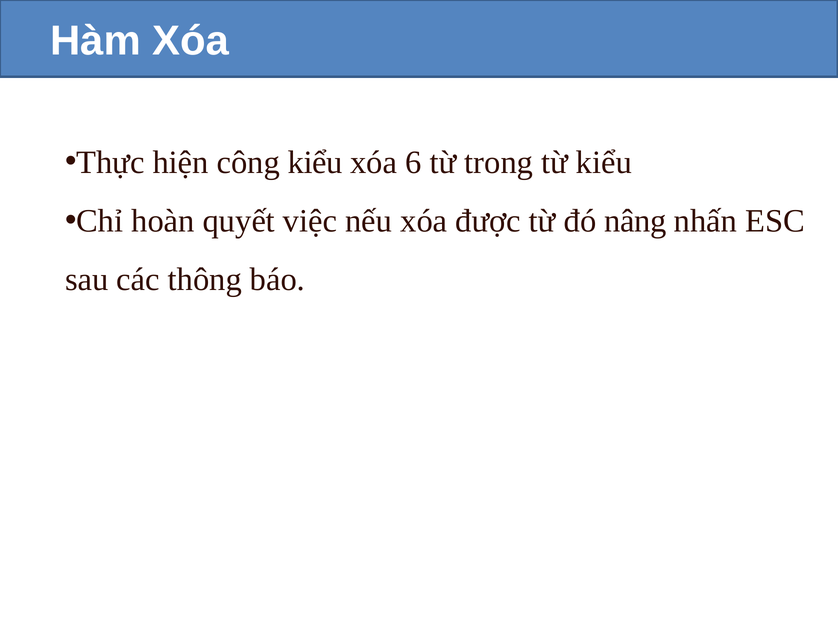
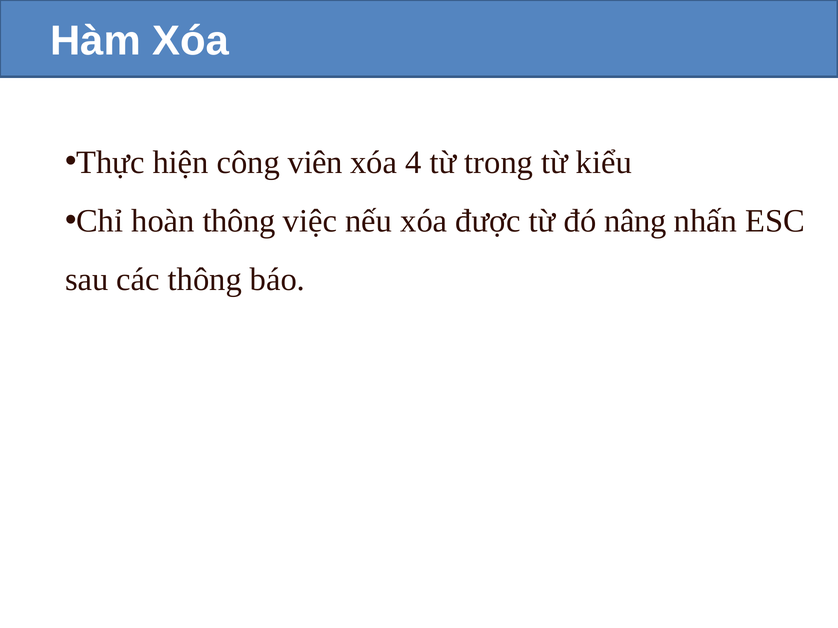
công kiểu: kiểu -> viên
6: 6 -> 4
hoàn quyết: quyết -> thông
